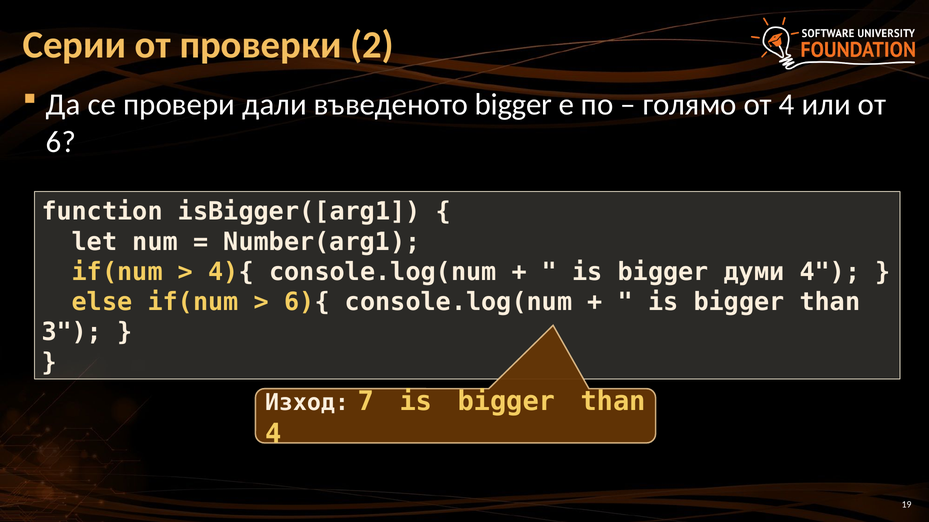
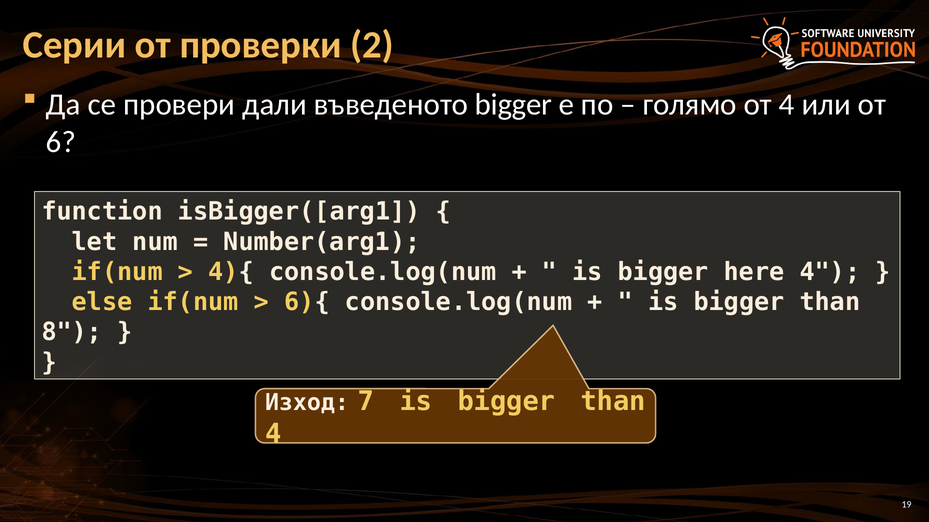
думи: думи -> here
3: 3 -> 8
